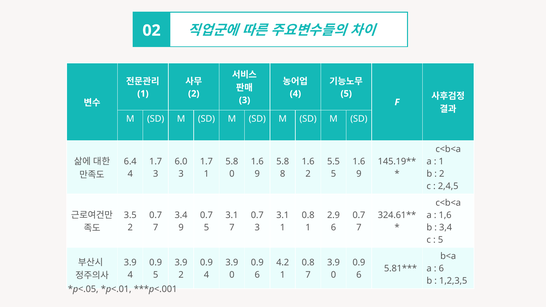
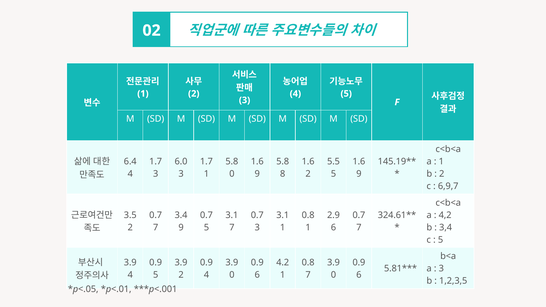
2,4,5: 2,4,5 -> 6,9,7
1,6: 1,6 -> 4,2
6 at (441, 269): 6 -> 3
